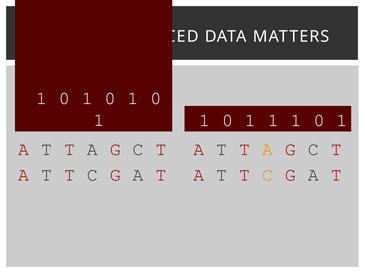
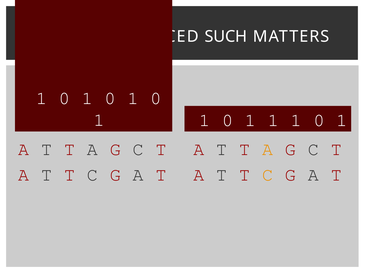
DATA: DATA -> SUCH
